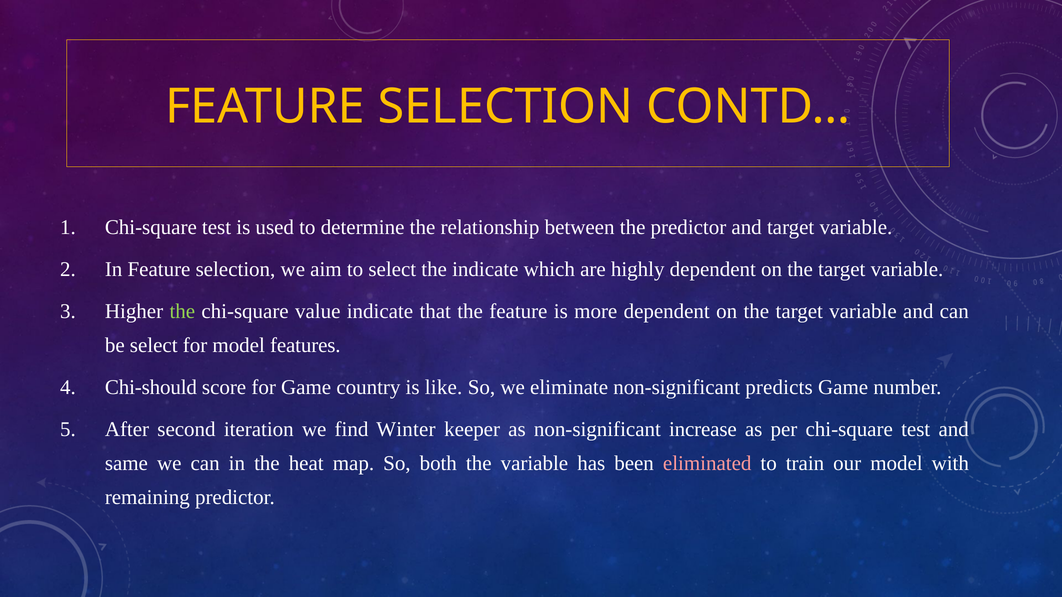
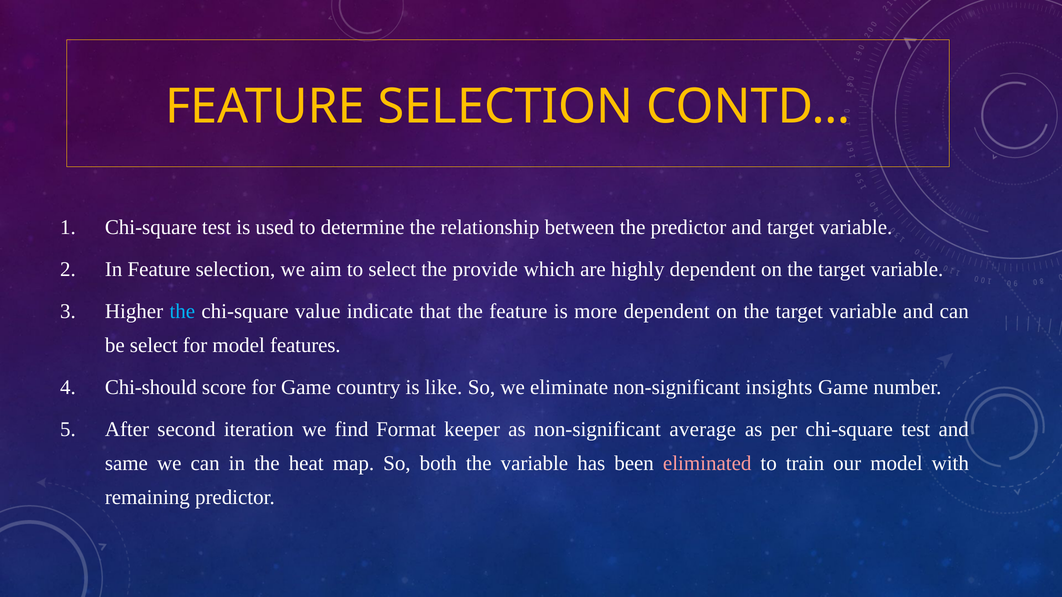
the indicate: indicate -> provide
the at (182, 311) colour: light green -> light blue
predicts: predicts -> insights
Winter: Winter -> Format
increase: increase -> average
